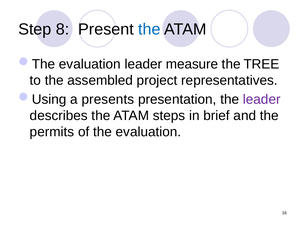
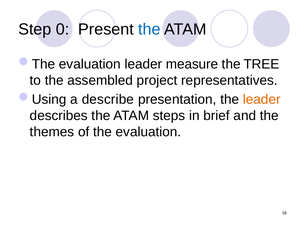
8: 8 -> 0
presents: presents -> describe
leader at (262, 99) colour: purple -> orange
permits: permits -> themes
